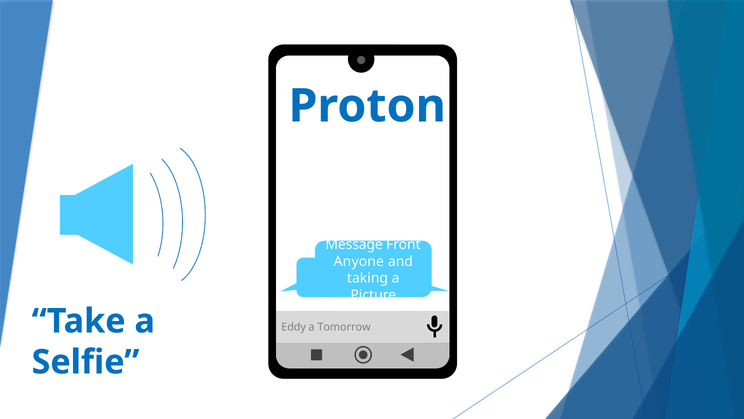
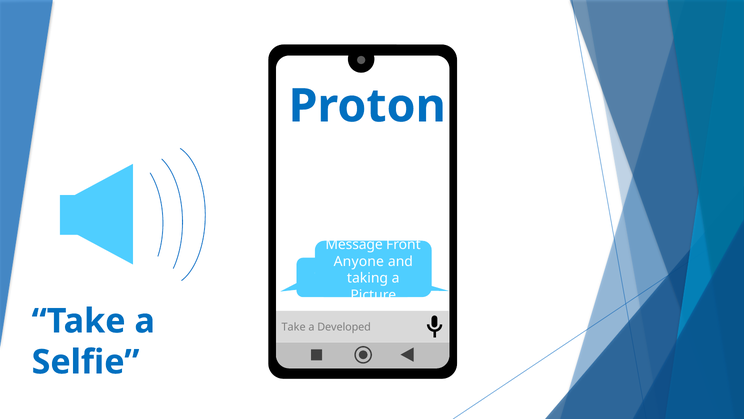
Eddy at (294, 327): Eddy -> Take
Tomorrow: Tomorrow -> Developed
